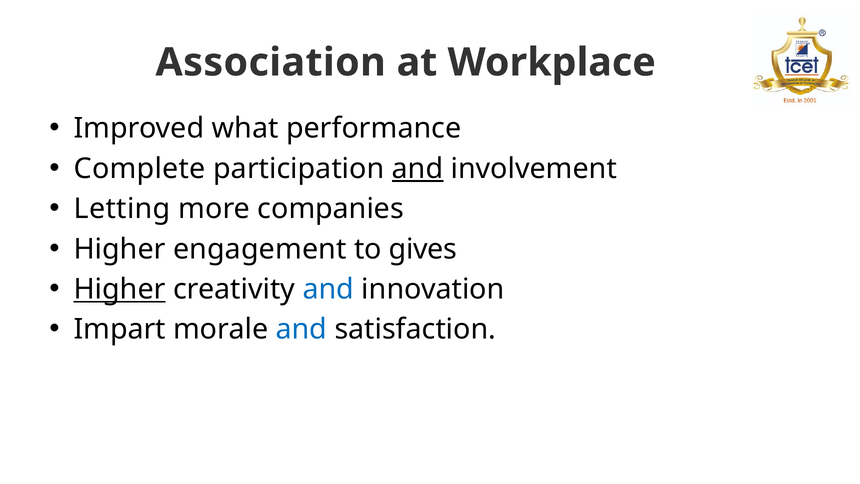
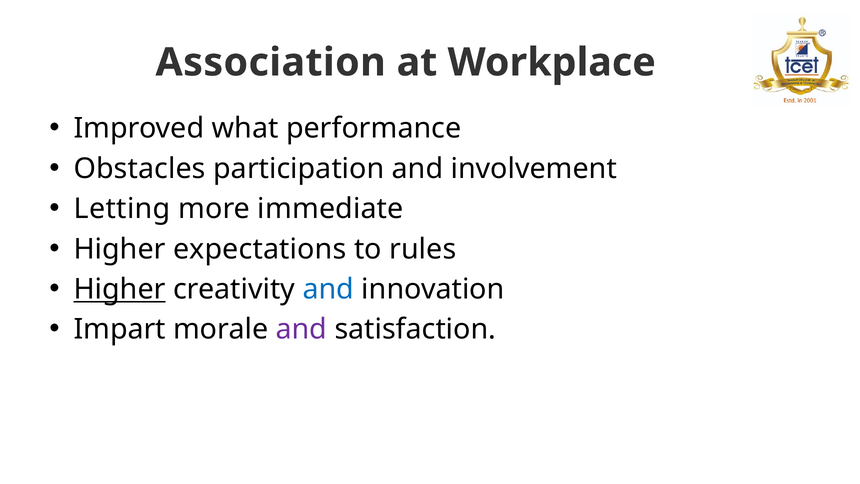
Complete: Complete -> Obstacles
and at (418, 169) underline: present -> none
companies: companies -> immediate
engagement: engagement -> expectations
gives: gives -> rules
and at (301, 329) colour: blue -> purple
